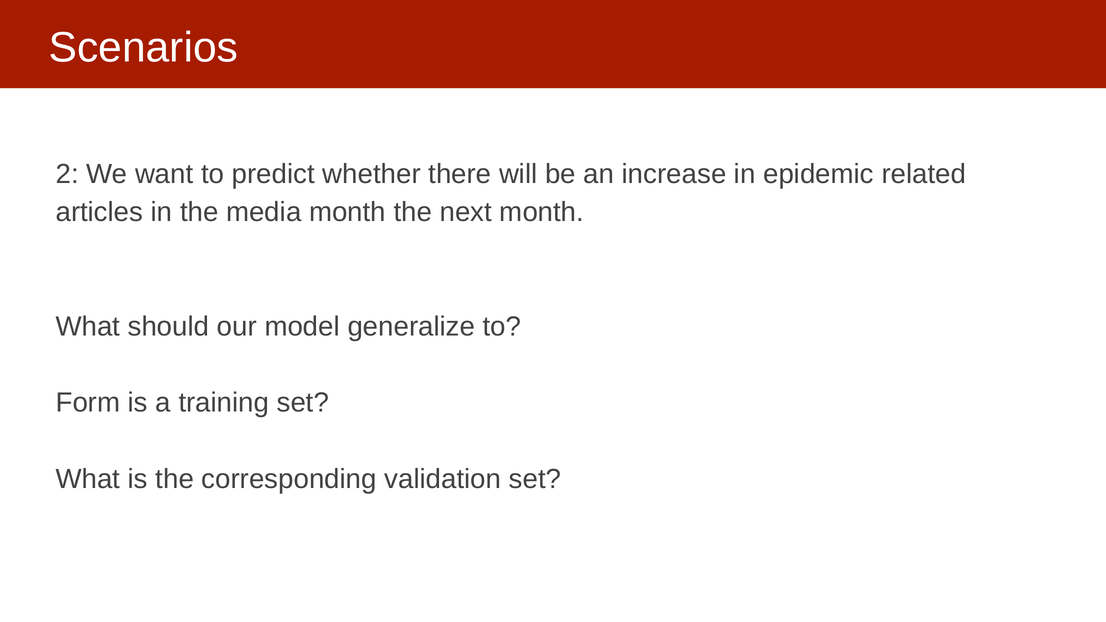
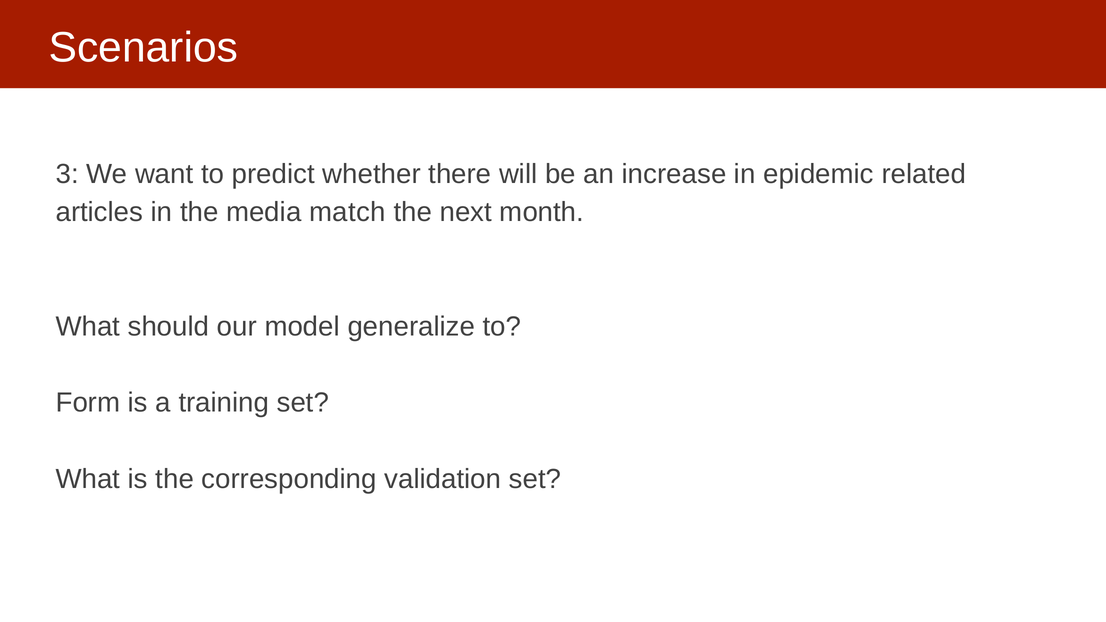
2: 2 -> 3
media month: month -> match
